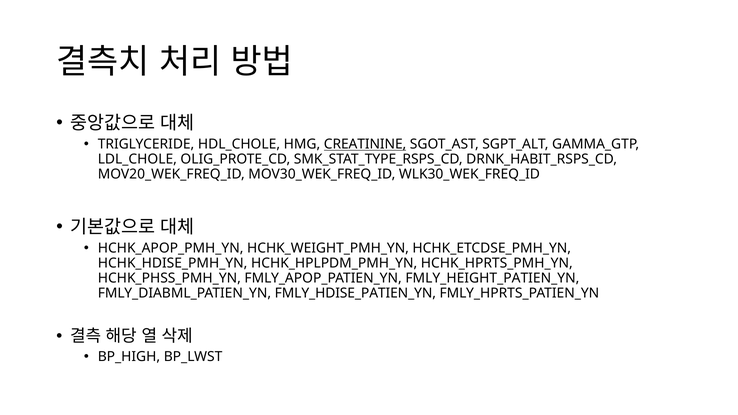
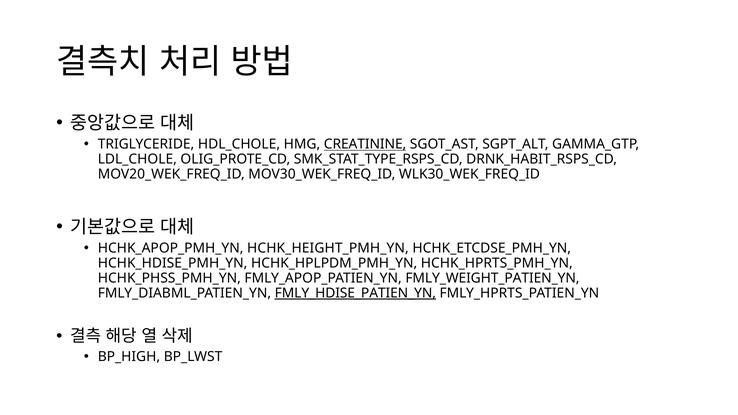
HCHK_WEIGHT_PMH_YN: HCHK_WEIGHT_PMH_YN -> HCHK_HEIGHT_PMH_YN
FMLY_HEIGHT_PATIEN_YN: FMLY_HEIGHT_PATIEN_YN -> FMLY_WEIGHT_PATIEN_YN
FMLY_HDISE_PATIEN_YN underline: none -> present
